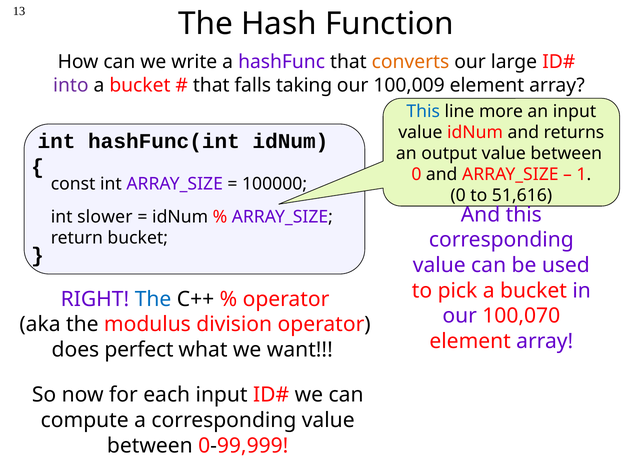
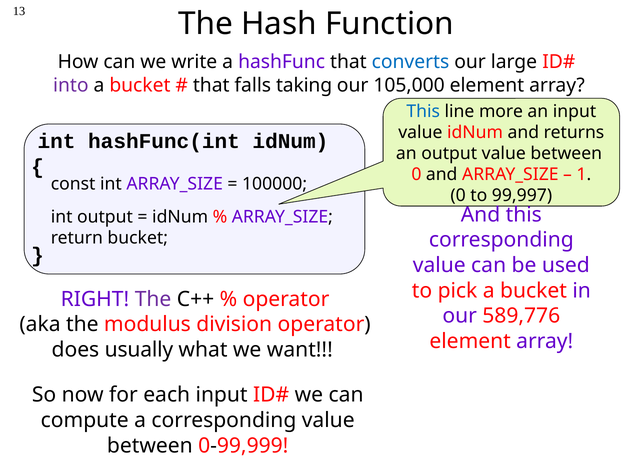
converts colour: orange -> blue
100,009: 100,009 -> 105,000
51,616: 51,616 -> 99,997
int slower: slower -> output
The at (153, 299) colour: blue -> purple
100,070: 100,070 -> 589,776
perfect: perfect -> usually
